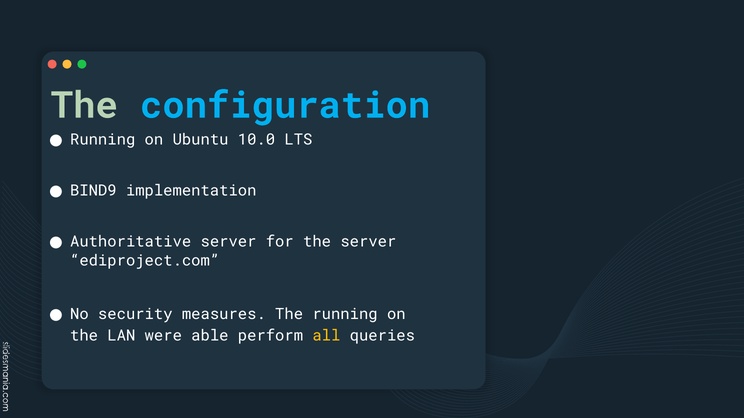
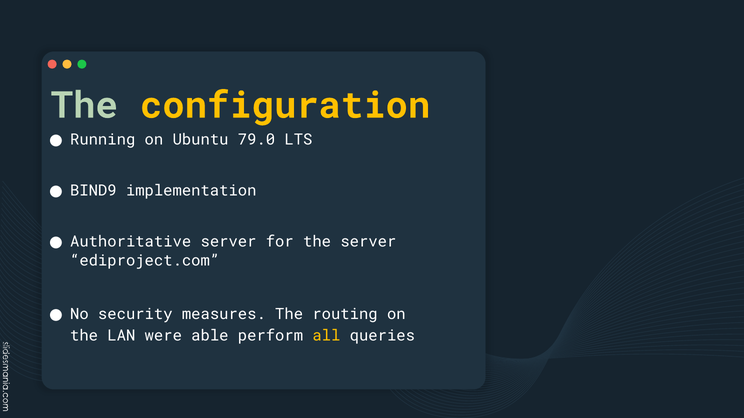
configuration colour: light blue -> yellow
10.0: 10.0 -> 79.0
The running: running -> routing
